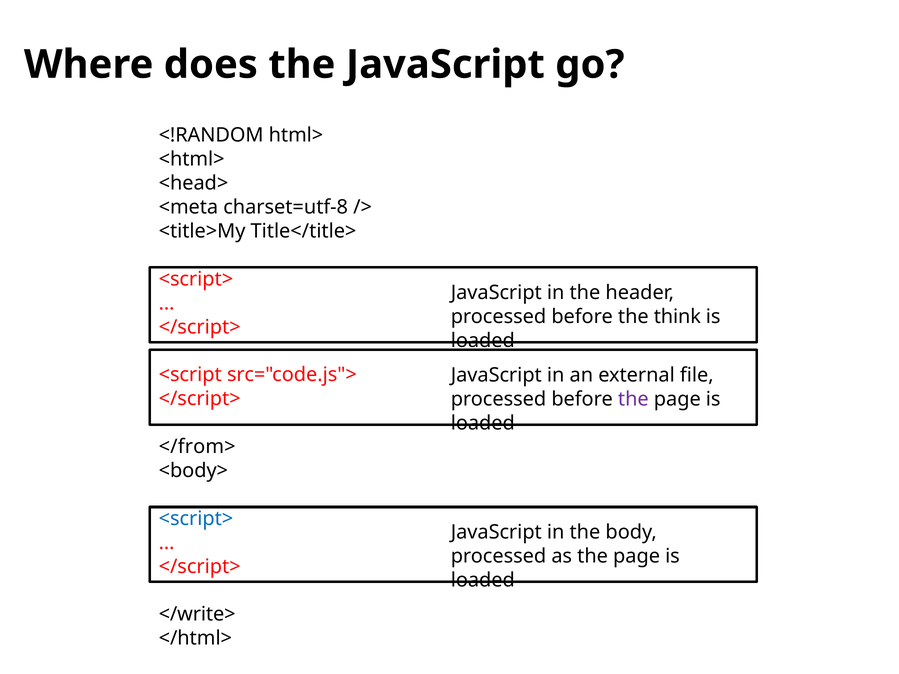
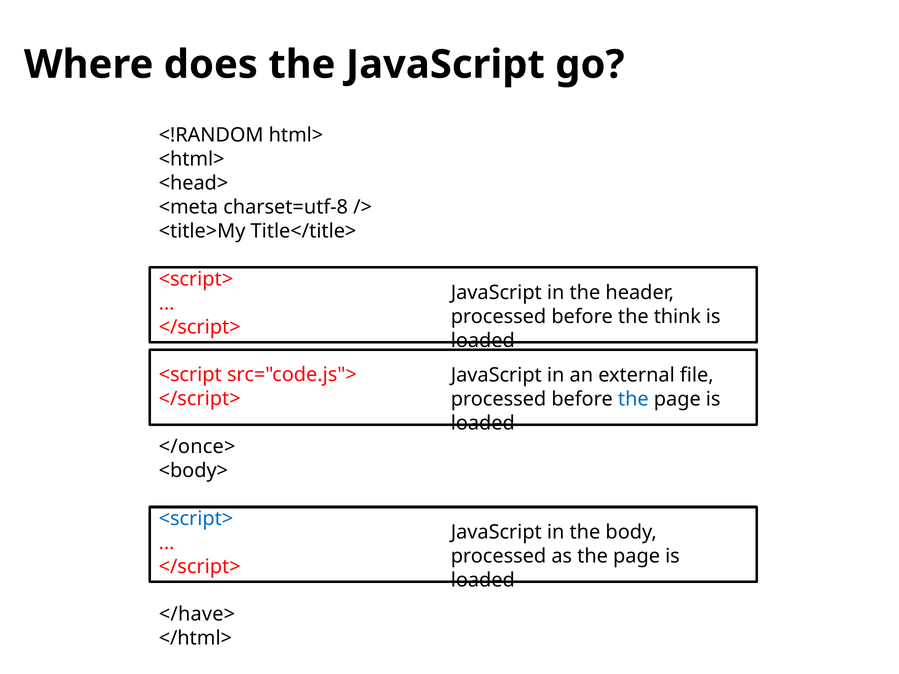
the at (633, 399) colour: purple -> blue
</from>: </from> -> </once>
</write>: </write> -> </have>
